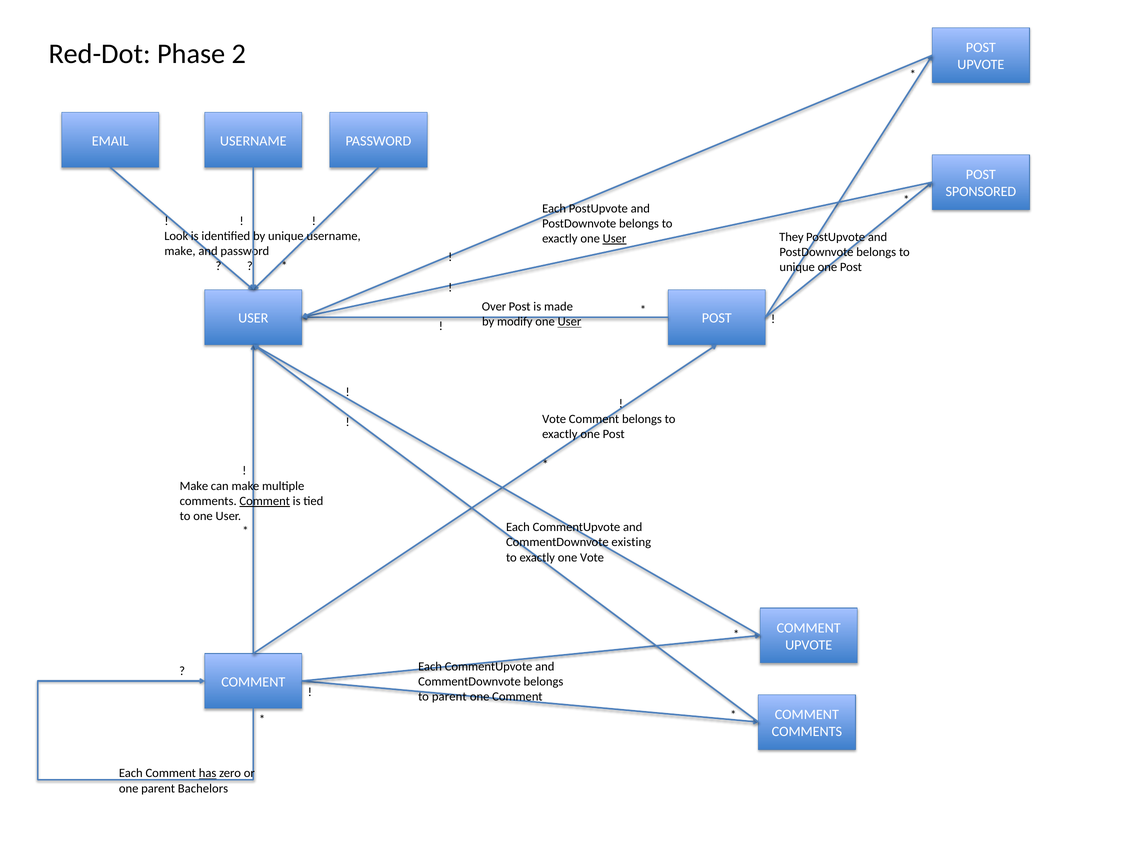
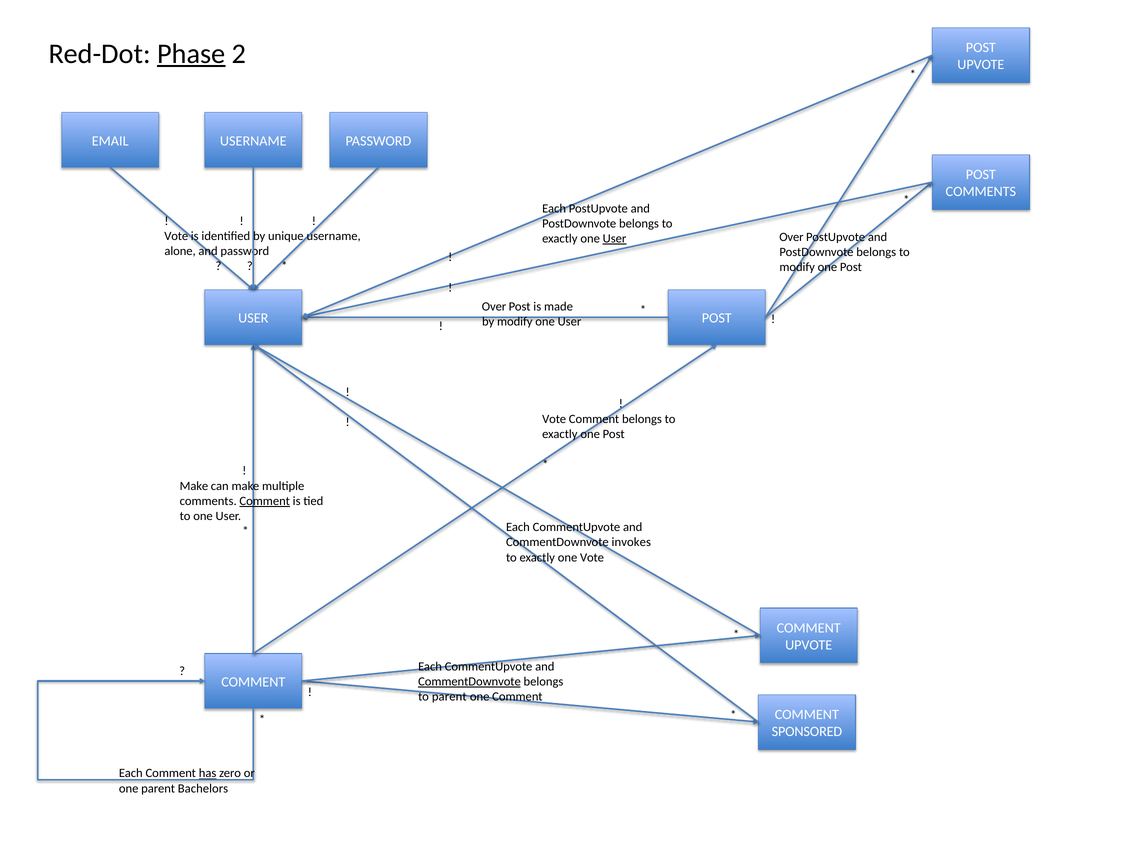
Phase underline: none -> present
SPONSORED at (981, 192): SPONSORED -> COMMENTS
Look at (176, 236): Look -> Vote
They at (791, 237): They -> Over
make at (180, 251): make -> alone
unique at (797, 267): unique -> modify
User at (569, 322) underline: present -> none
existing: existing -> invokes
CommentDownvote at (469, 682) underline: none -> present
COMMENTS at (807, 732): COMMENTS -> SPONSORED
